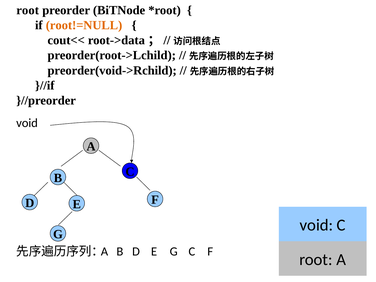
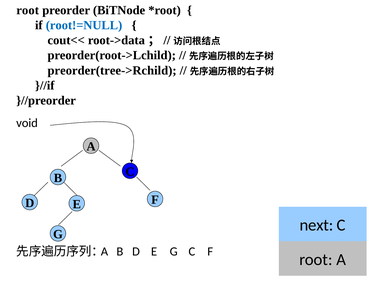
root!=NULL colour: orange -> blue
preorder(void->Rchild: preorder(void->Rchild -> preorder(tree->Rchild
void at (316, 225): void -> next
